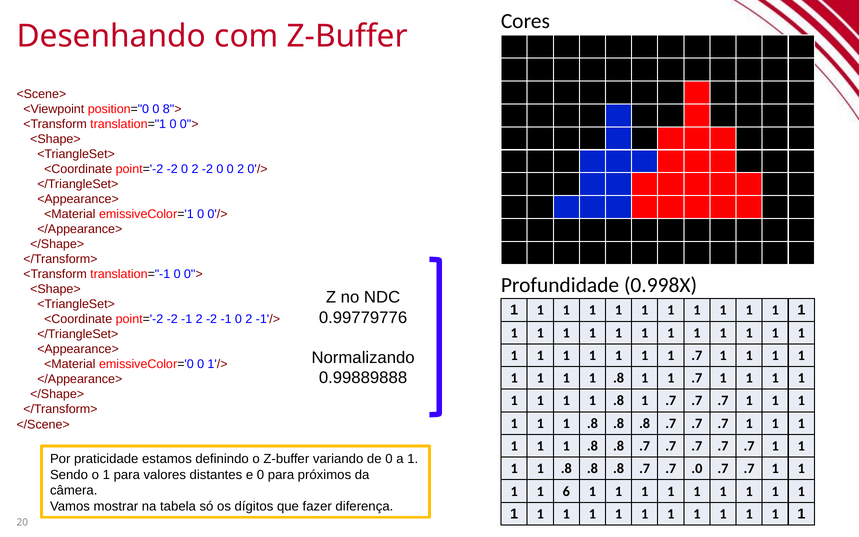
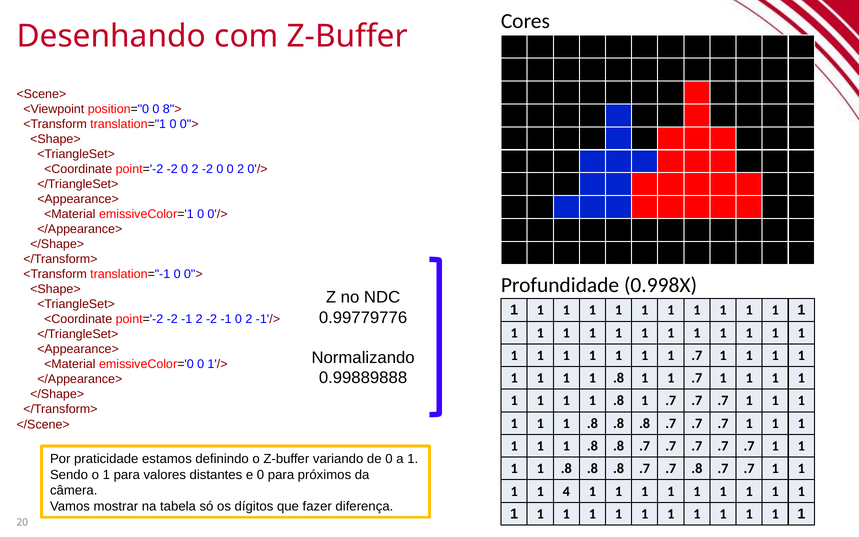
.7 .0: .0 -> .8
6: 6 -> 4
